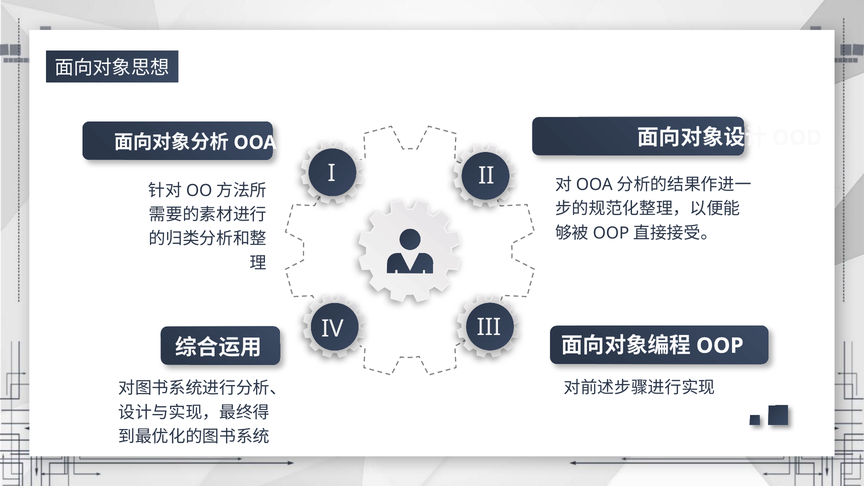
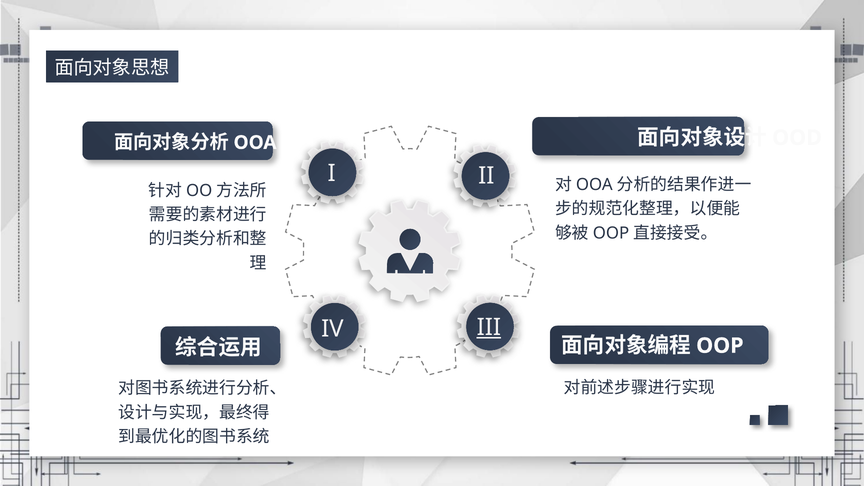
III underline: none -> present
